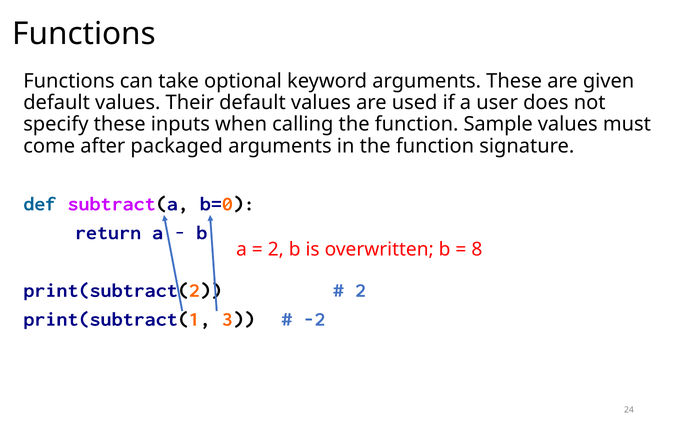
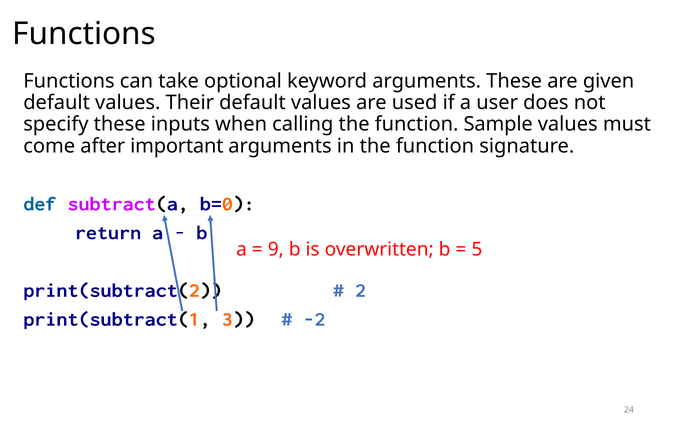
packaged: packaged -> important
2 at (276, 250): 2 -> 9
8: 8 -> 5
